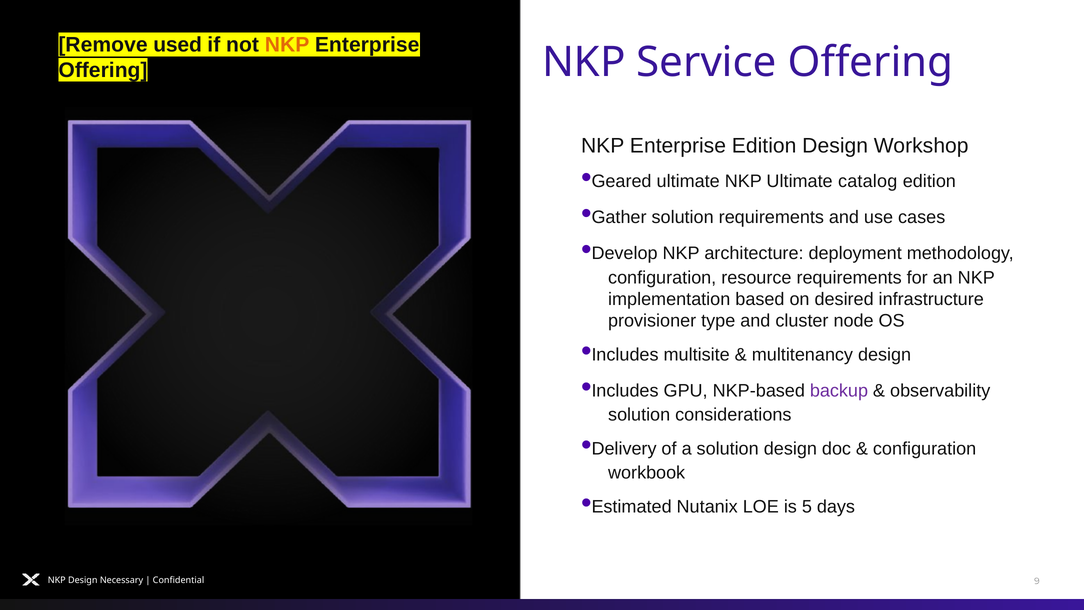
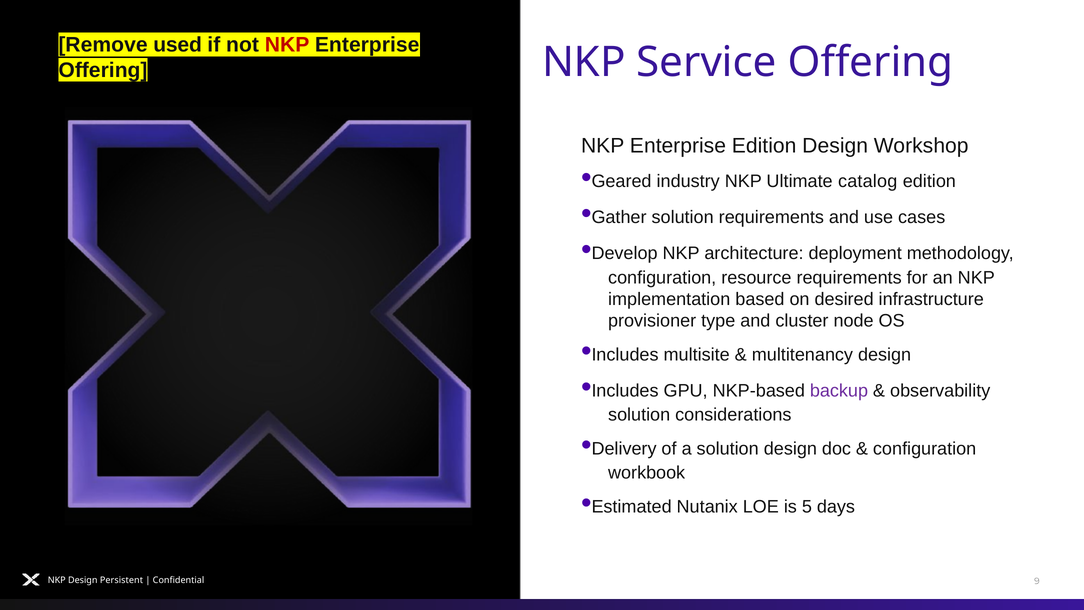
NKP at (287, 45) colour: orange -> red
Geared ultimate: ultimate -> industry
Necessary: Necessary -> Persistent
